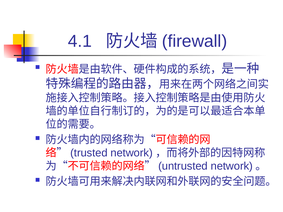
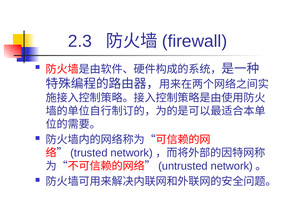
4.1: 4.1 -> 2.3
